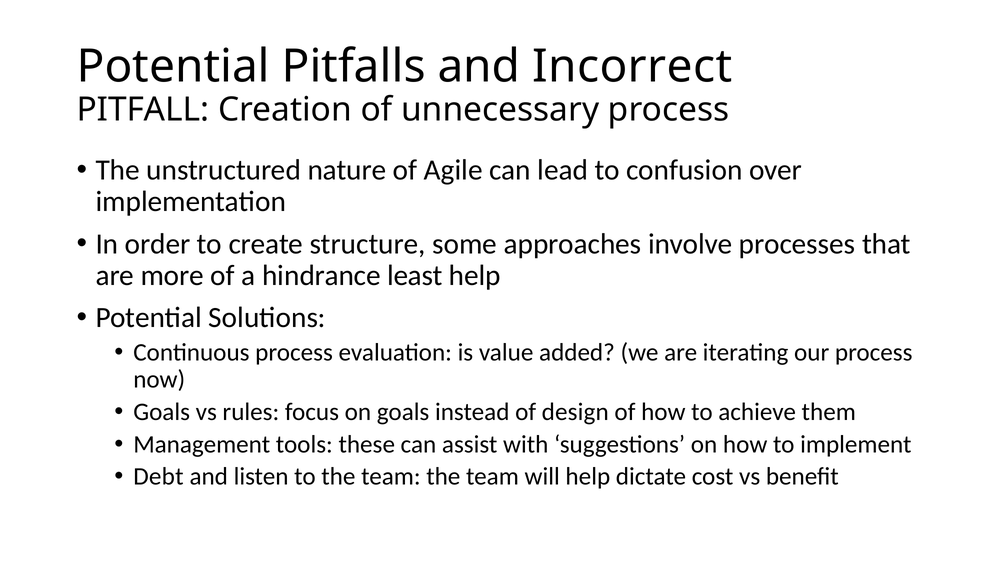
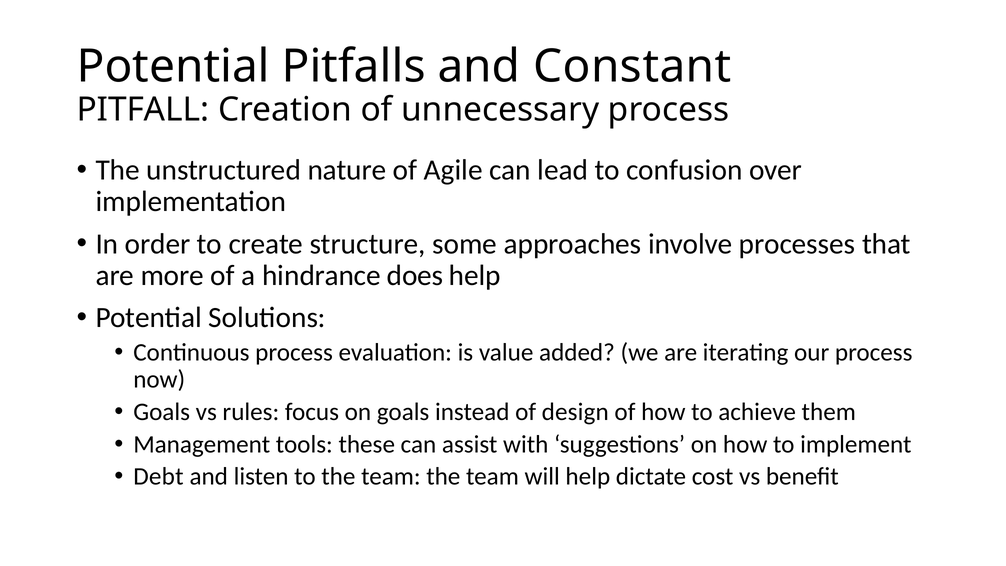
Incorrect: Incorrect -> Constant
least: least -> does
